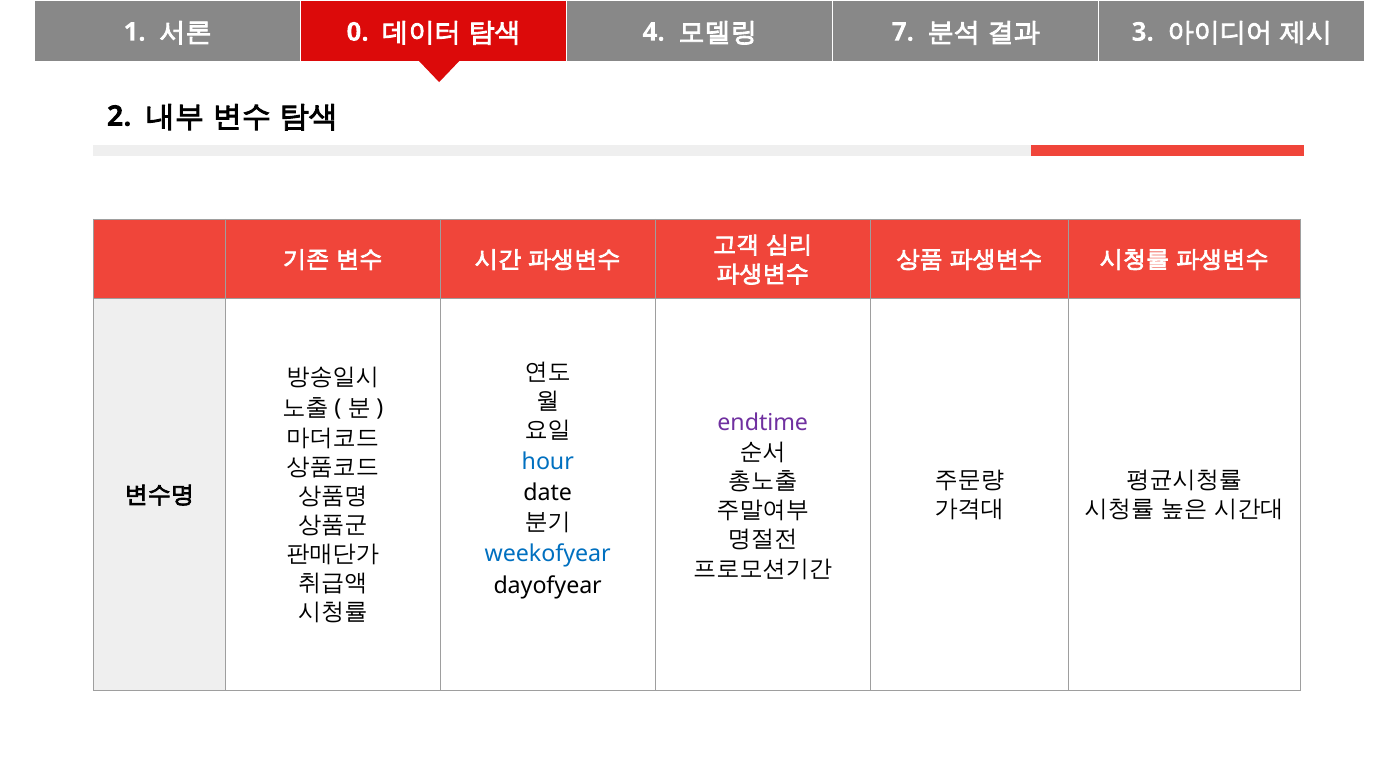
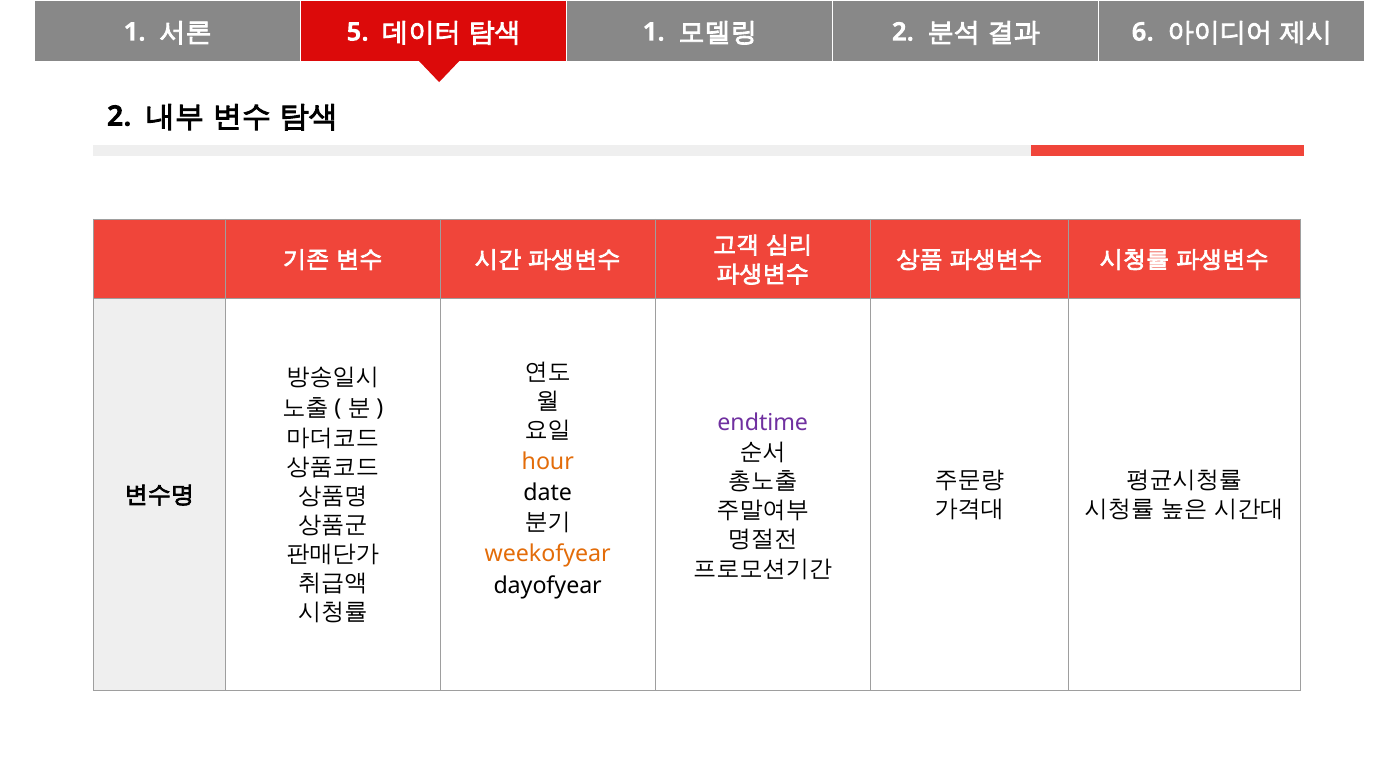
0: 0 -> 5
4 at (654, 32): 4 -> 1
7 at (903, 32): 7 -> 2
3: 3 -> 6
hour colour: blue -> orange
weekofyear colour: blue -> orange
